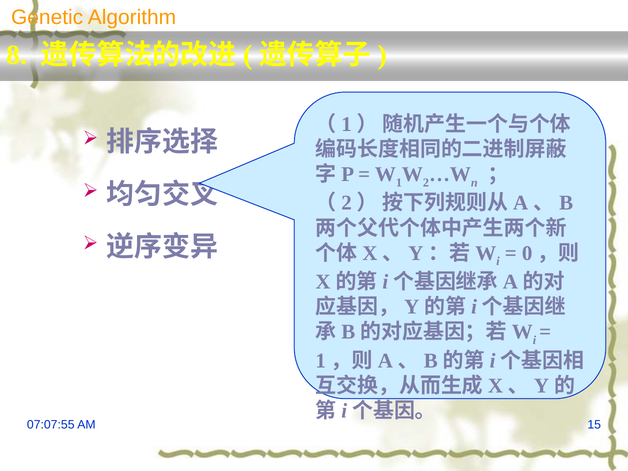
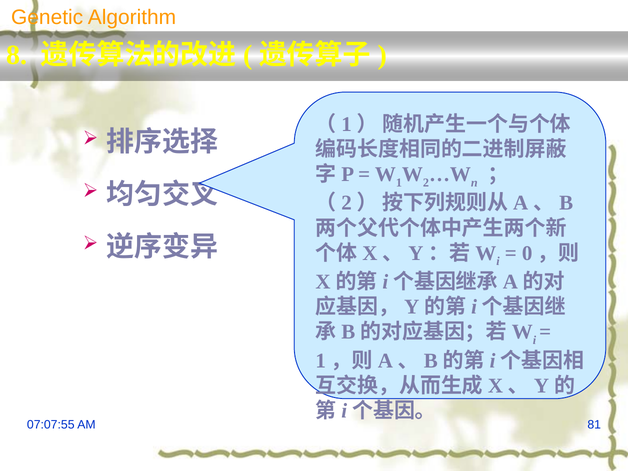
15: 15 -> 81
